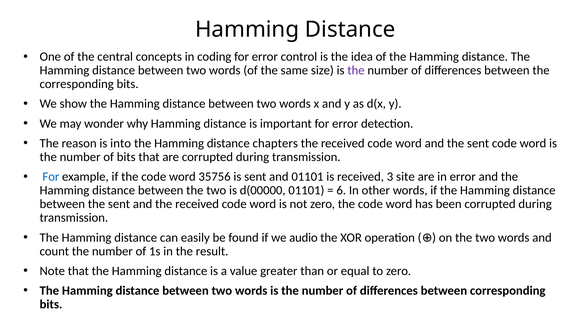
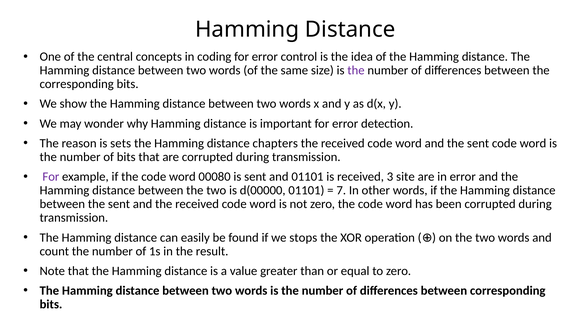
into: into -> sets
For at (51, 177) colour: blue -> purple
35756: 35756 -> 00080
6: 6 -> 7
audio: audio -> stops
